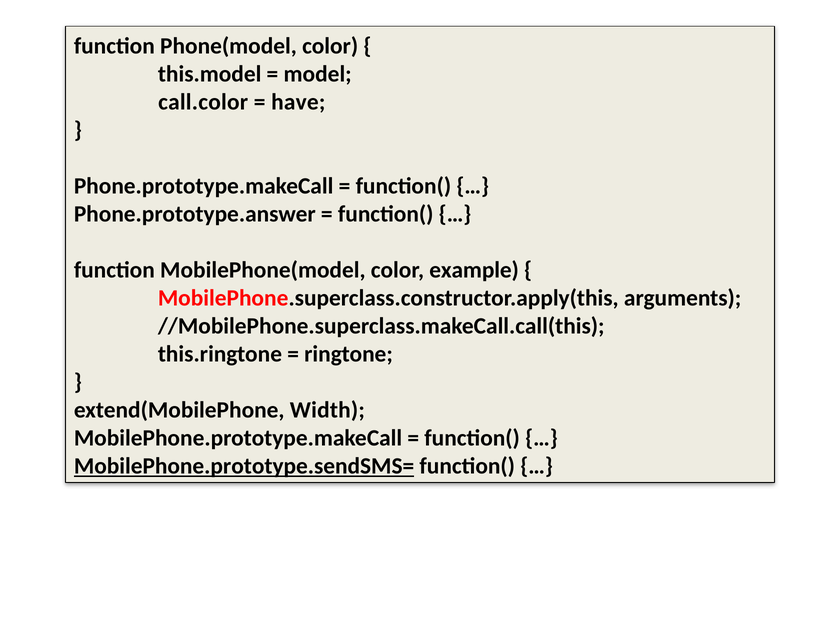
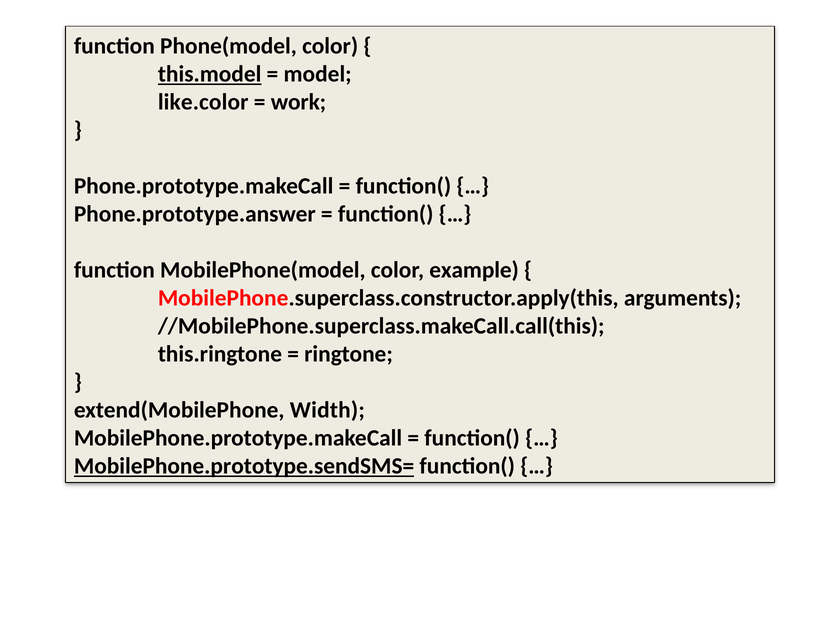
this.model underline: none -> present
call.color: call.color -> like.color
have: have -> work
